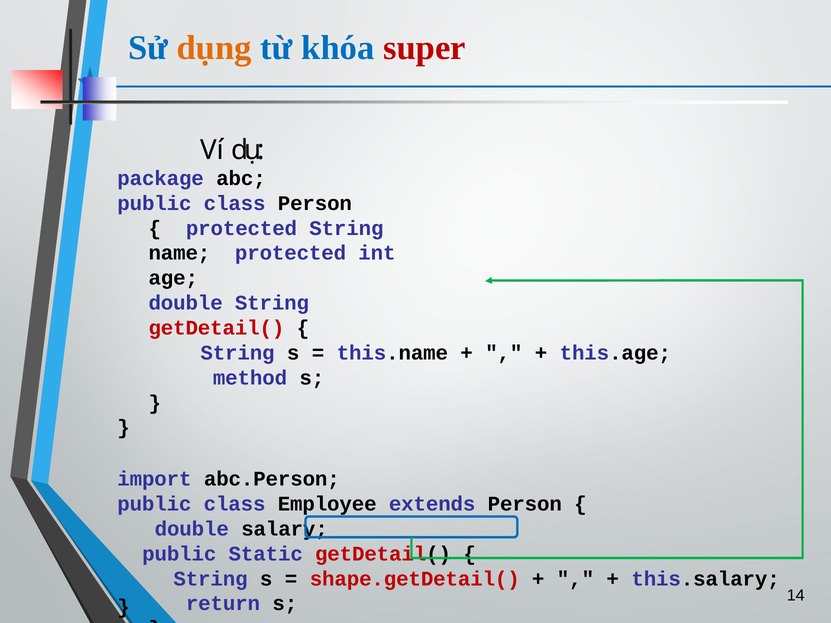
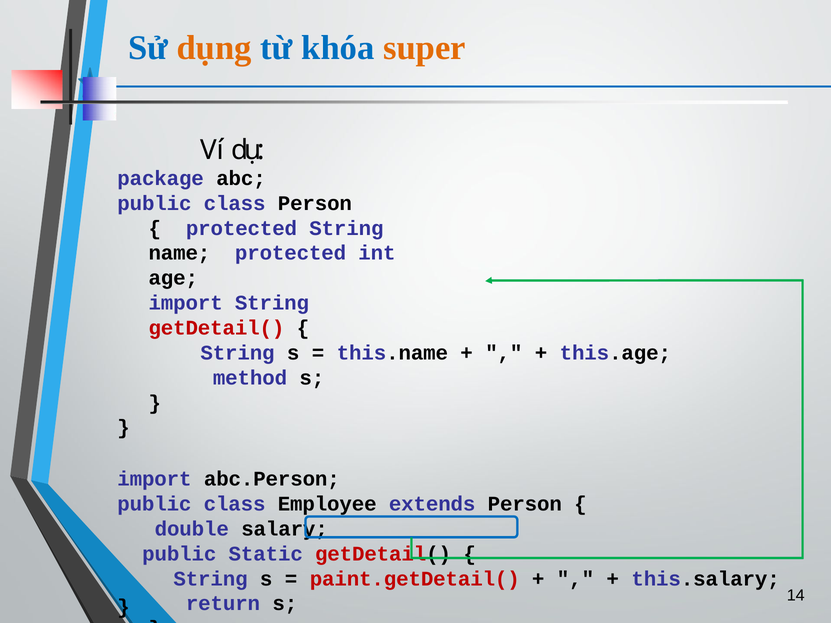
super colour: red -> orange
double at (186, 303): double -> import
shape.getDetail(: shape.getDetail( -> paint.getDetail(
